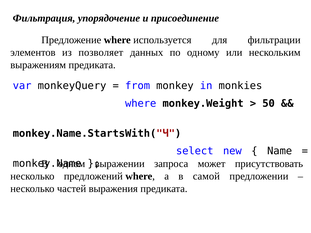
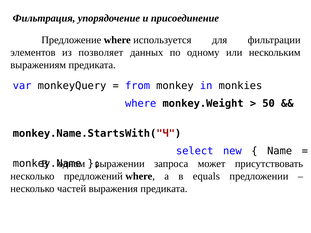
самой: самой -> equals
